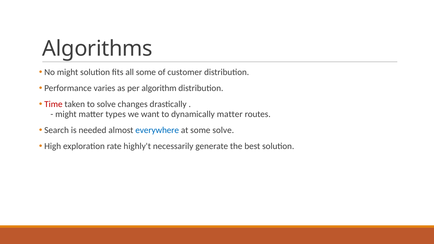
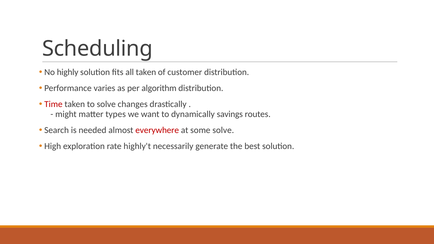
Algorithms: Algorithms -> Scheduling
No might: might -> highly
all some: some -> taken
dynamically matter: matter -> savings
everywhere colour: blue -> red
